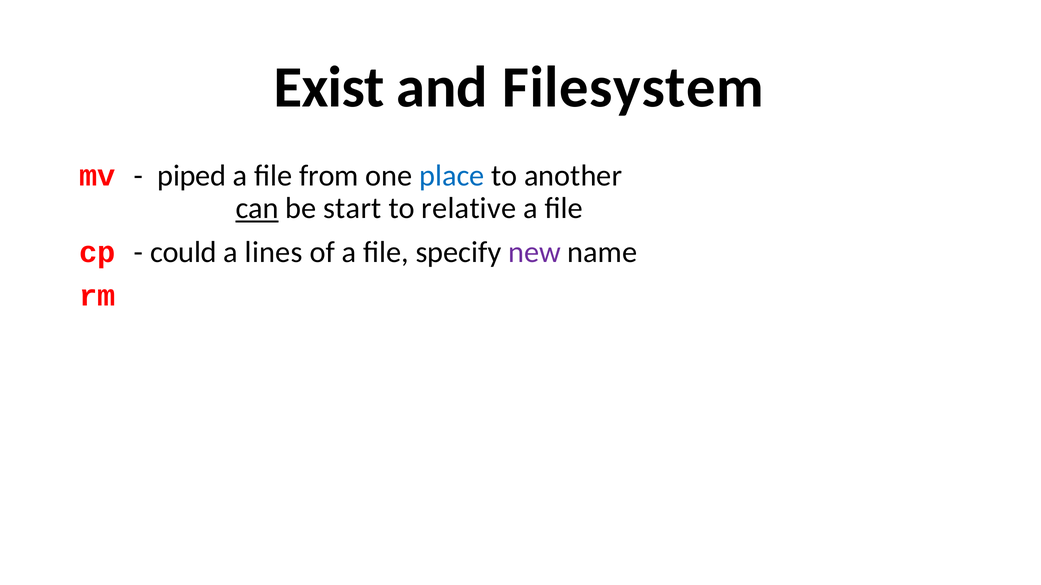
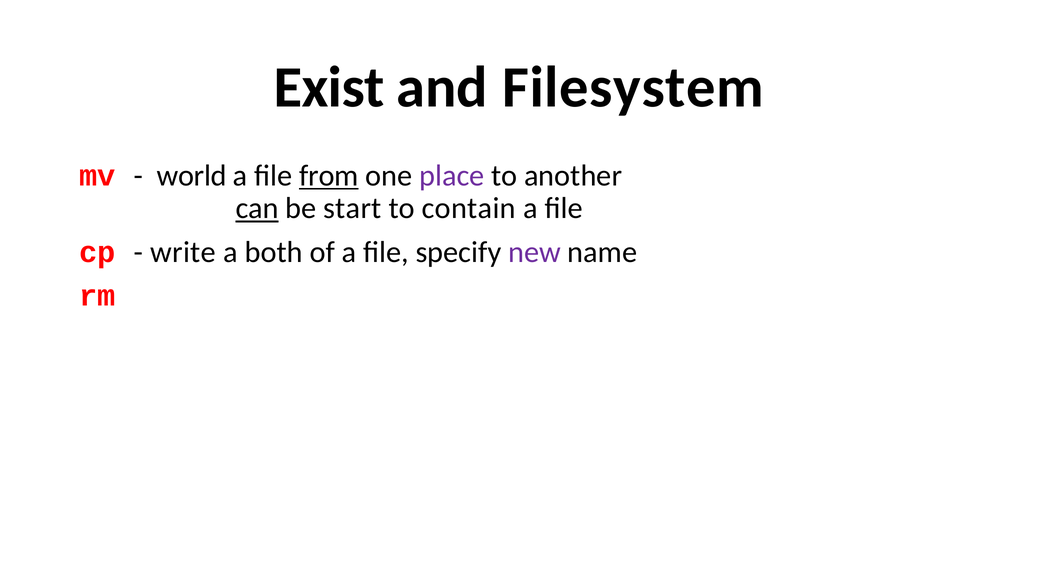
piped: piped -> world
from underline: none -> present
place colour: blue -> purple
relative: relative -> contain
could: could -> write
lines: lines -> both
